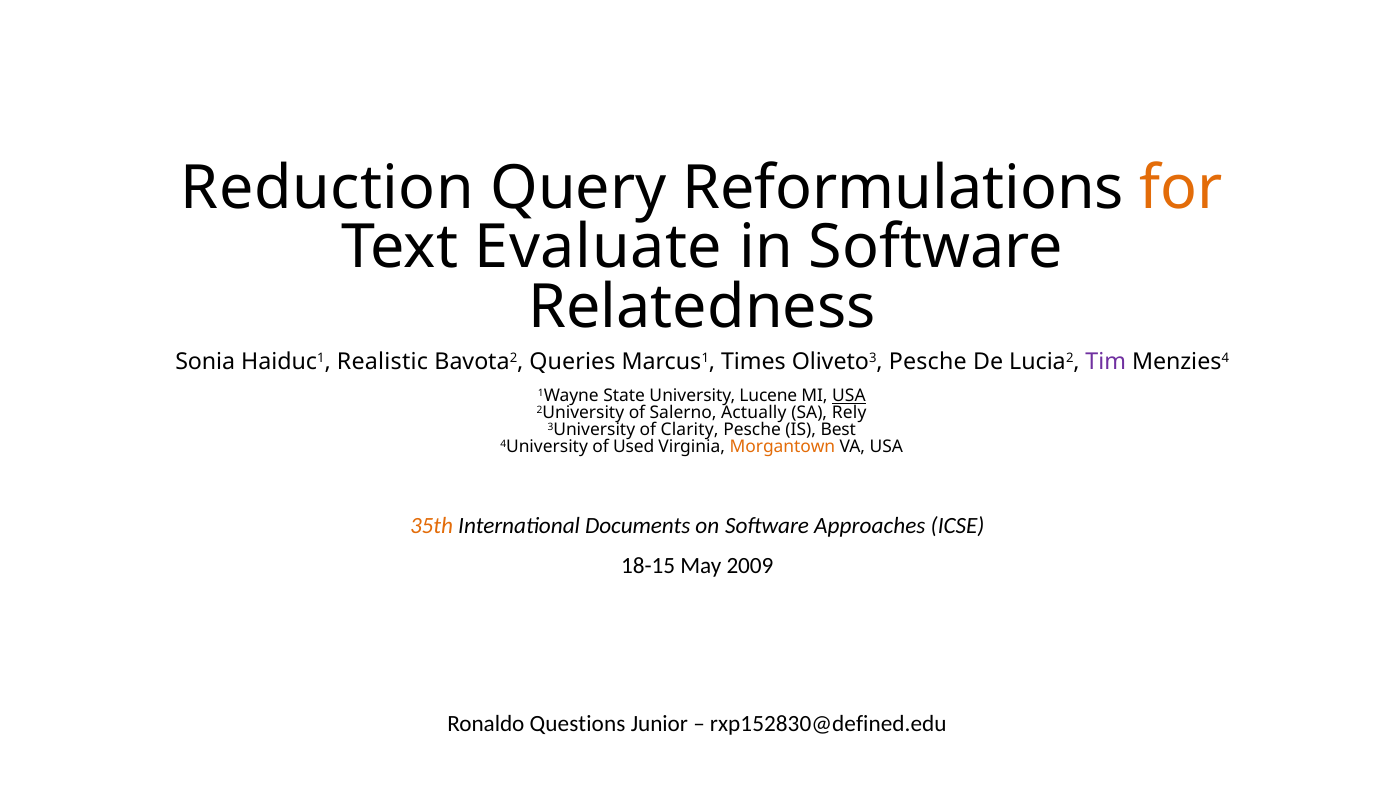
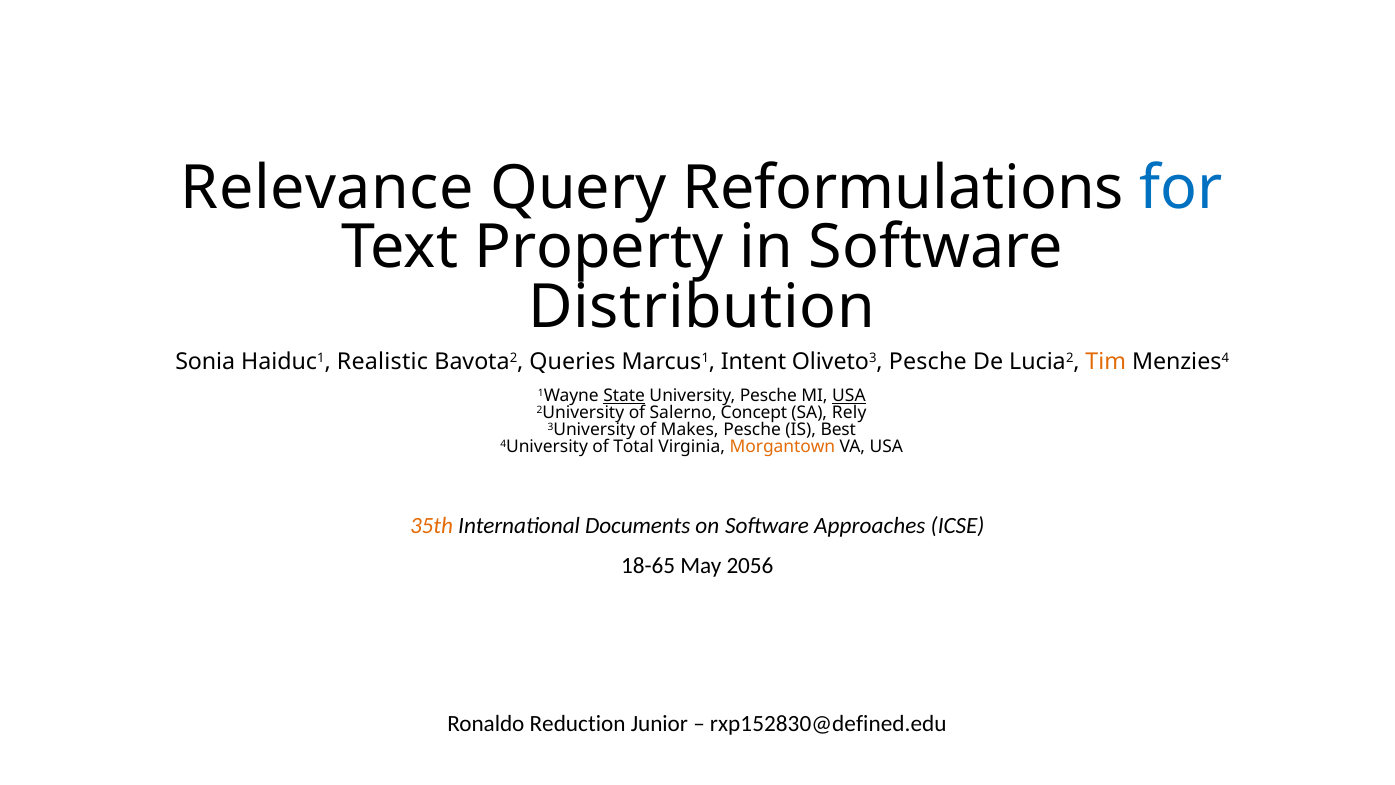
Reduction: Reduction -> Relevance
for colour: orange -> blue
Evaluate: Evaluate -> Property
Relatedness: Relatedness -> Distribution
Times: Times -> Intent
Tim colour: purple -> orange
State underline: none -> present
University Lucene: Lucene -> Pesche
Actually: Actually -> Concept
Clarity: Clarity -> Makes
Used: Used -> Total
18-15: 18-15 -> 18-65
2009: 2009 -> 2056
Questions: Questions -> Reduction
